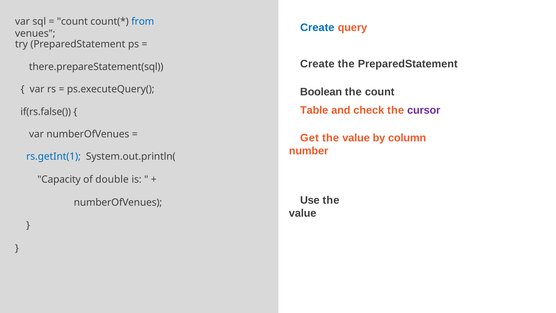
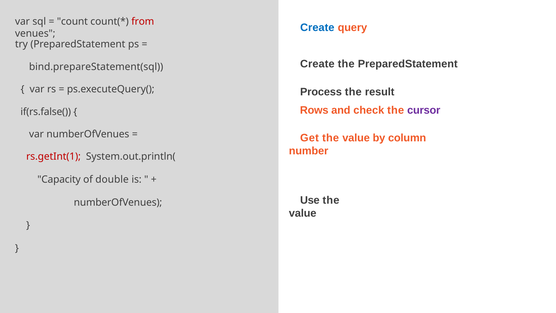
from colour: blue -> red
there.prepareStatement(sql: there.prepareStatement(sql -> bind.prepareStatement(sql
Boolean: Boolean -> Process
the count: count -> result
Table: Table -> Rows
rs.getInt(1 colour: blue -> red
